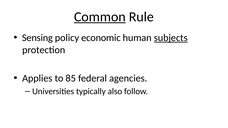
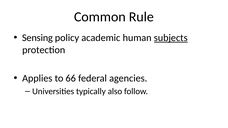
Common underline: present -> none
economic: economic -> academic
85: 85 -> 66
